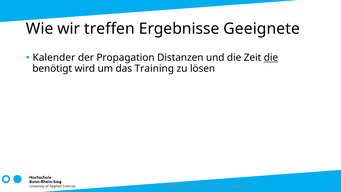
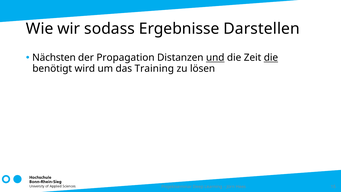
treffen: treffen -> sodass
Geeignete: Geeignete -> Darstellen
Kalender: Kalender -> Nächsten
und underline: none -> present
